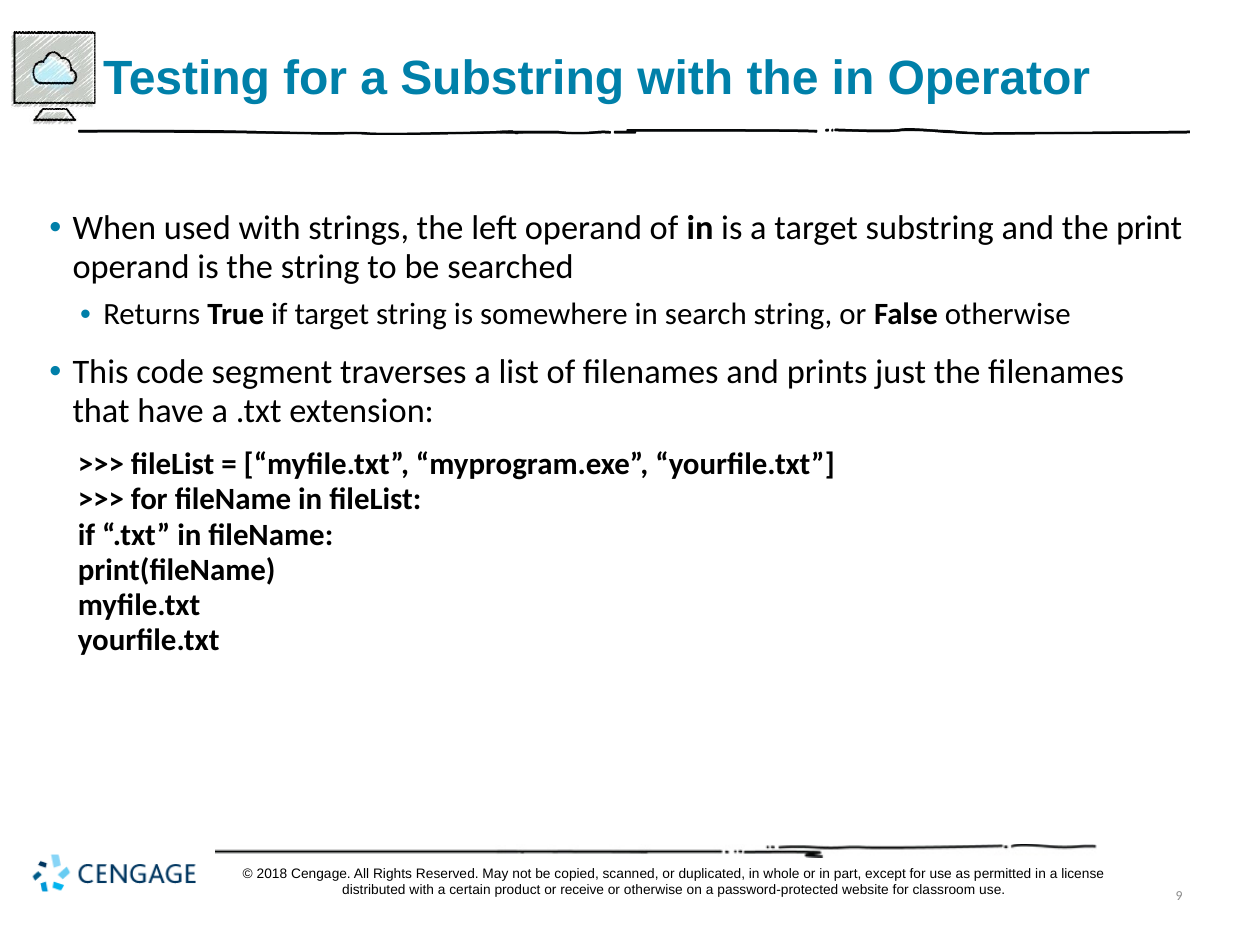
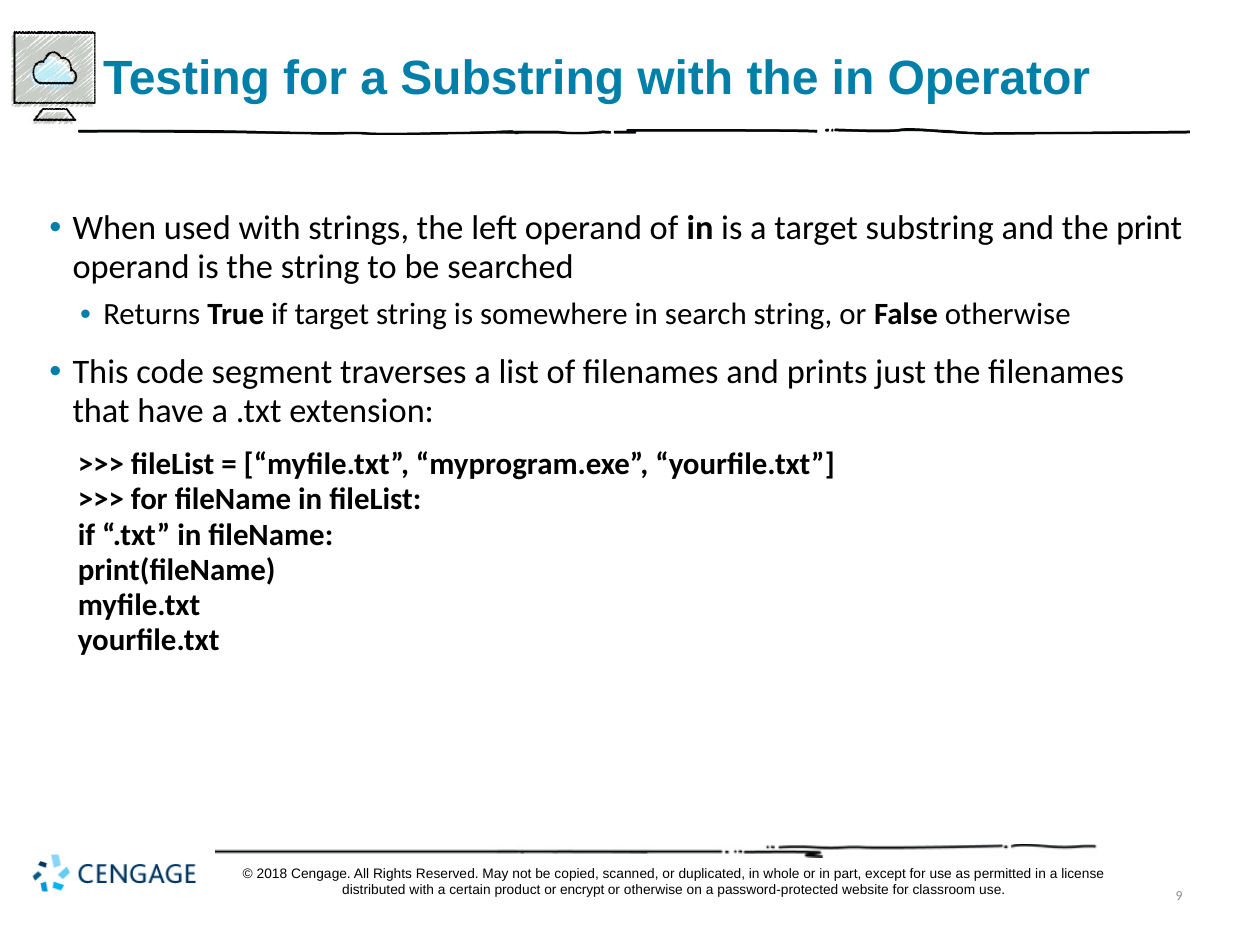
receive: receive -> encrypt
